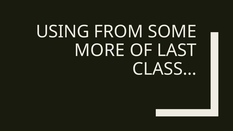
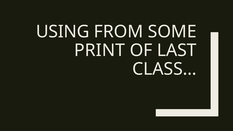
MORE: MORE -> PRINT
